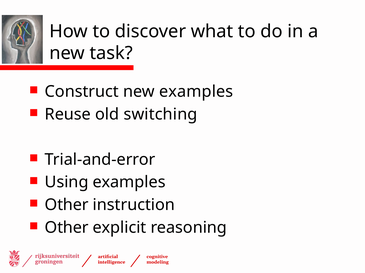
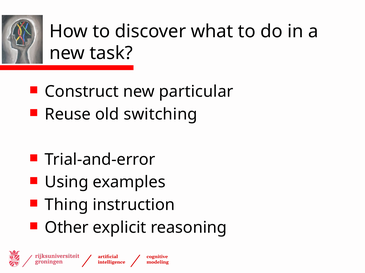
new examples: examples -> particular
Other at (67, 205): Other -> Thing
